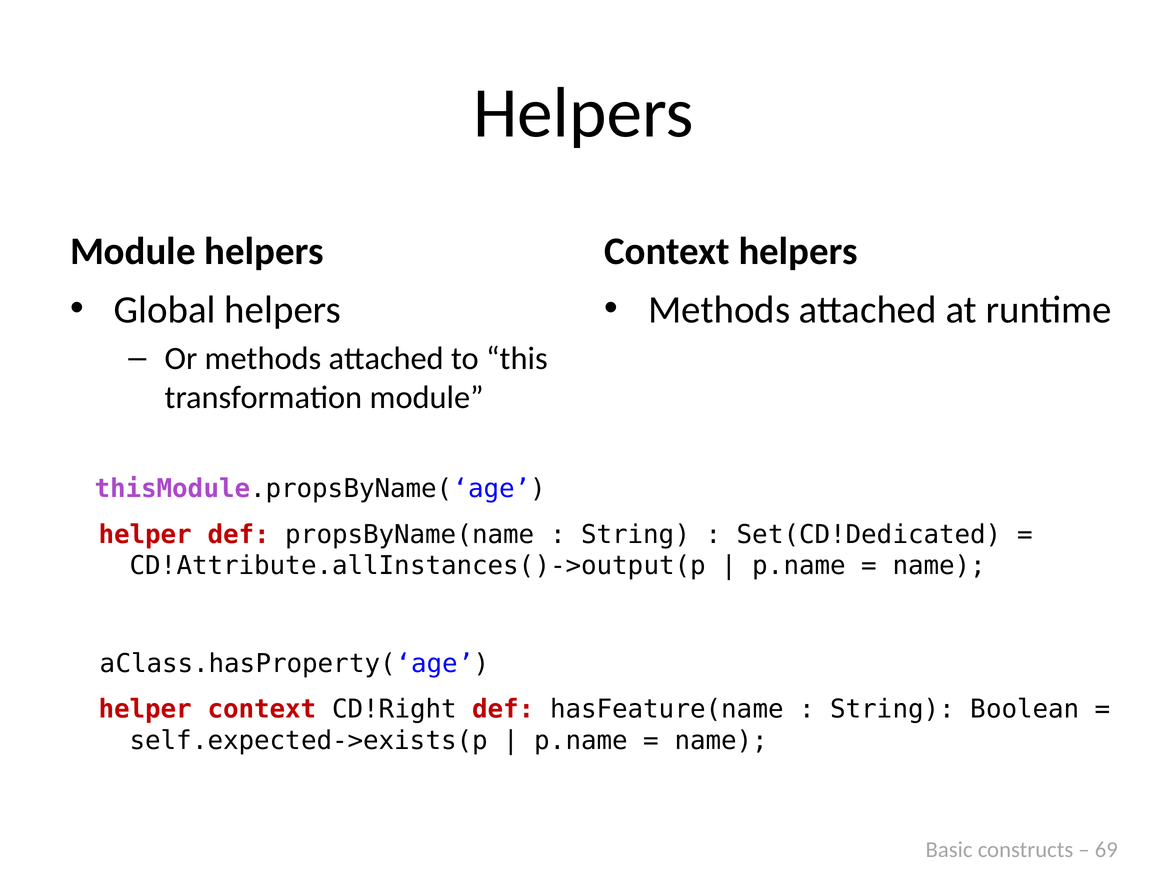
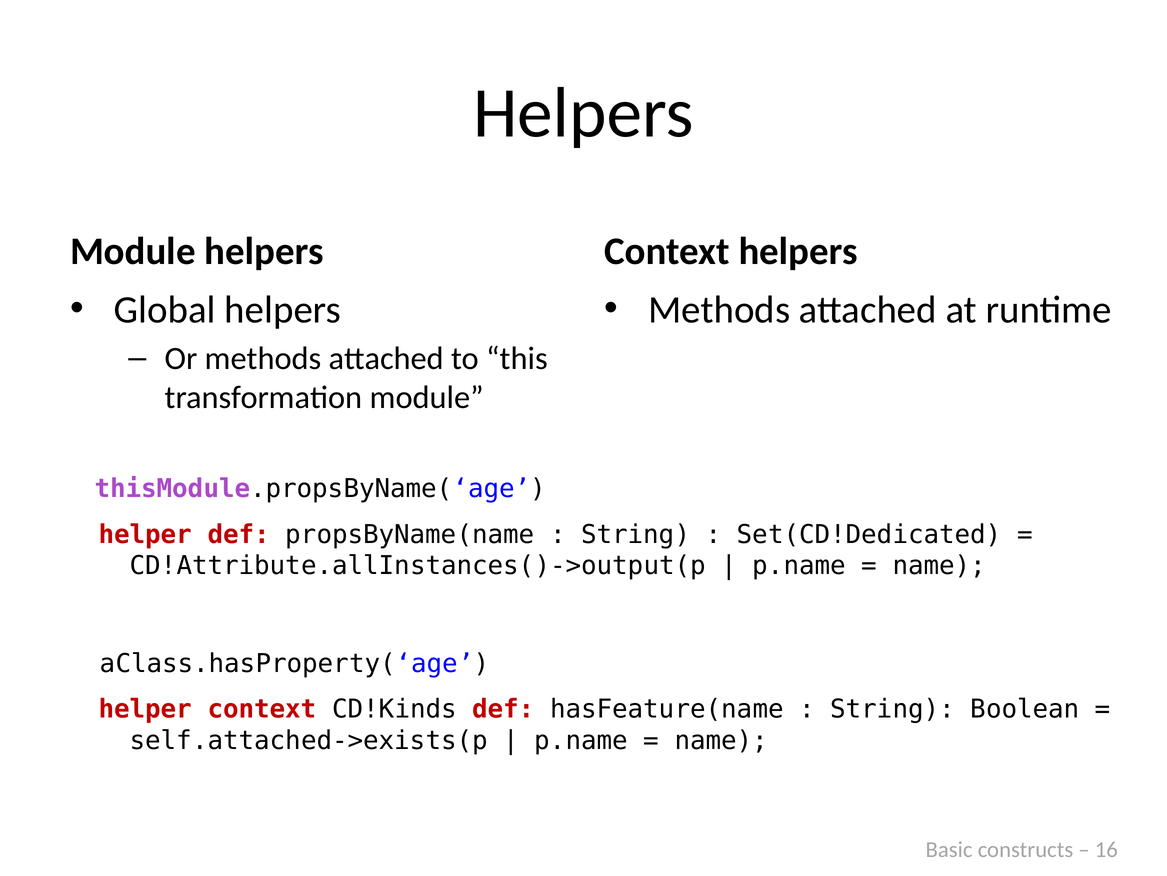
CD!Right: CD!Right -> CD!Kinds
self.expected->exists(p: self.expected->exists(p -> self.attached->exists(p
69: 69 -> 16
